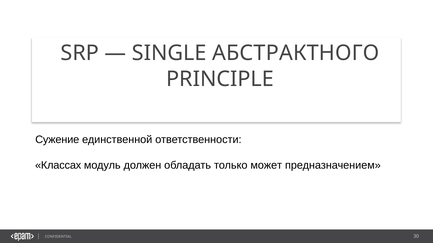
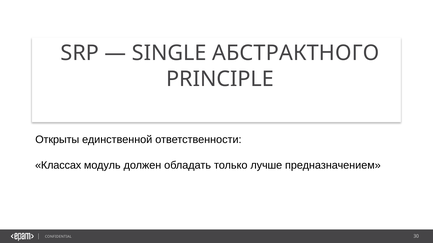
Сужение: Сужение -> Открыты
может: может -> лучше
